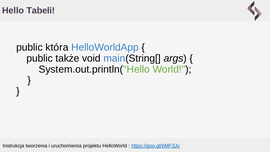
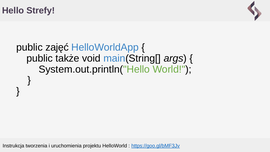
Tabeli: Tabeli -> Strefy
która: która -> zajęć
